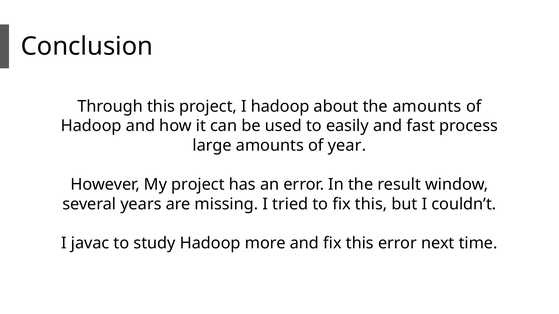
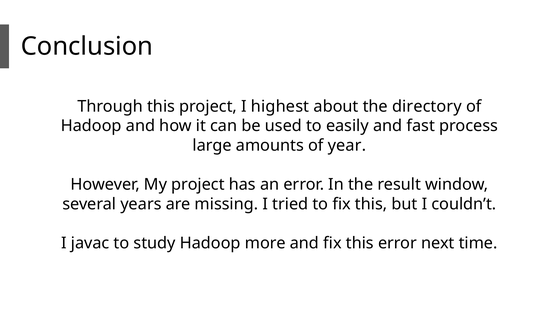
I hadoop: hadoop -> highest
the amounts: amounts -> directory
